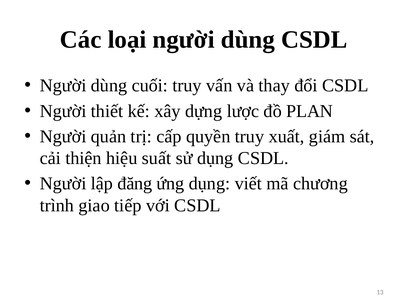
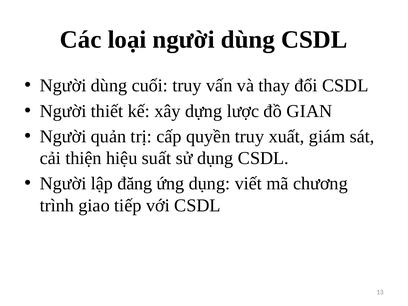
PLAN: PLAN -> GIAN
